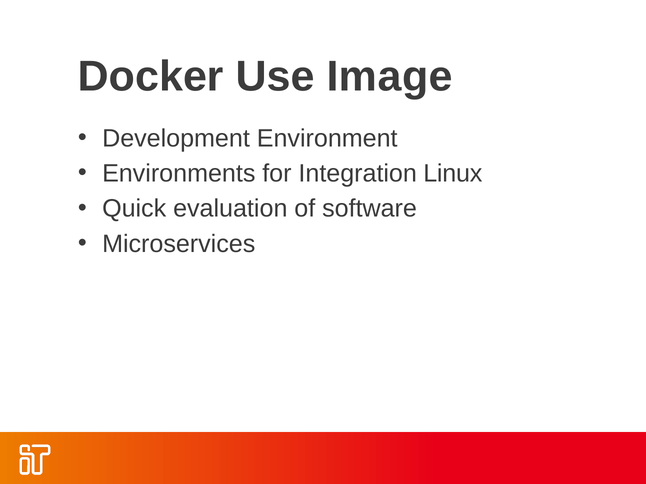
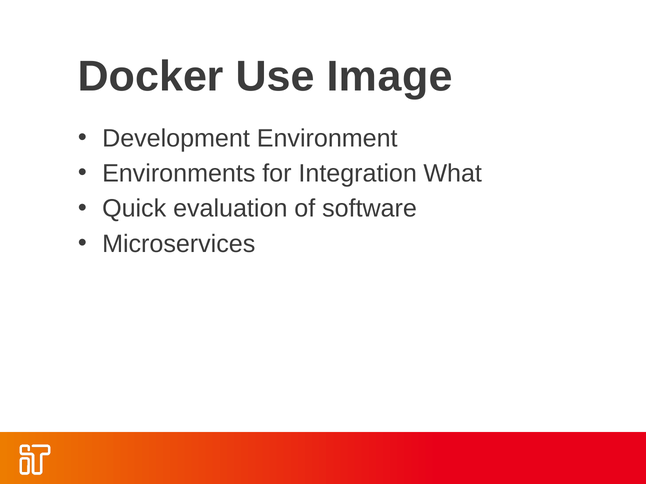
Linux: Linux -> What
